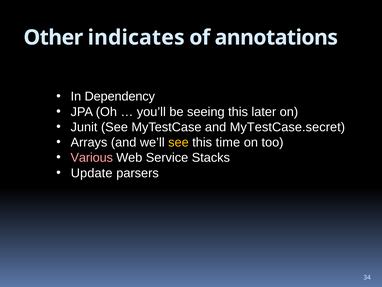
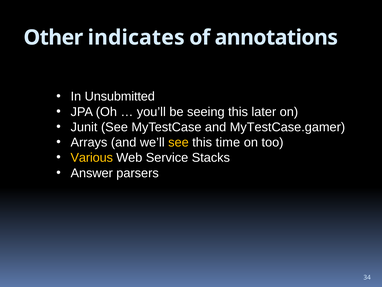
Dependency: Dependency -> Unsubmitted
MyTestCase.secret: MyTestCase.secret -> MyTestCase.gamer
Various colour: pink -> yellow
Update: Update -> Answer
